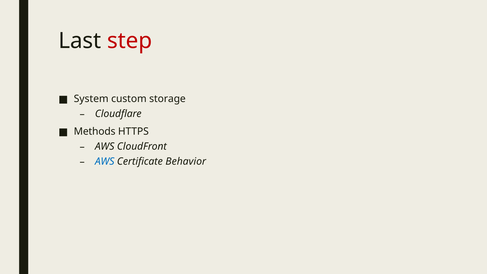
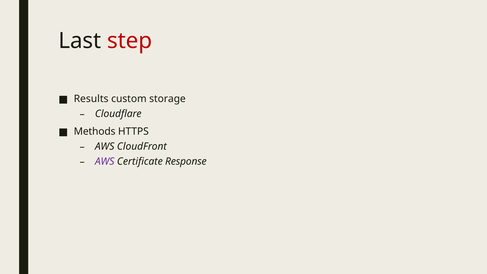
System: System -> Results
AWS at (105, 161) colour: blue -> purple
Behavior: Behavior -> Response
